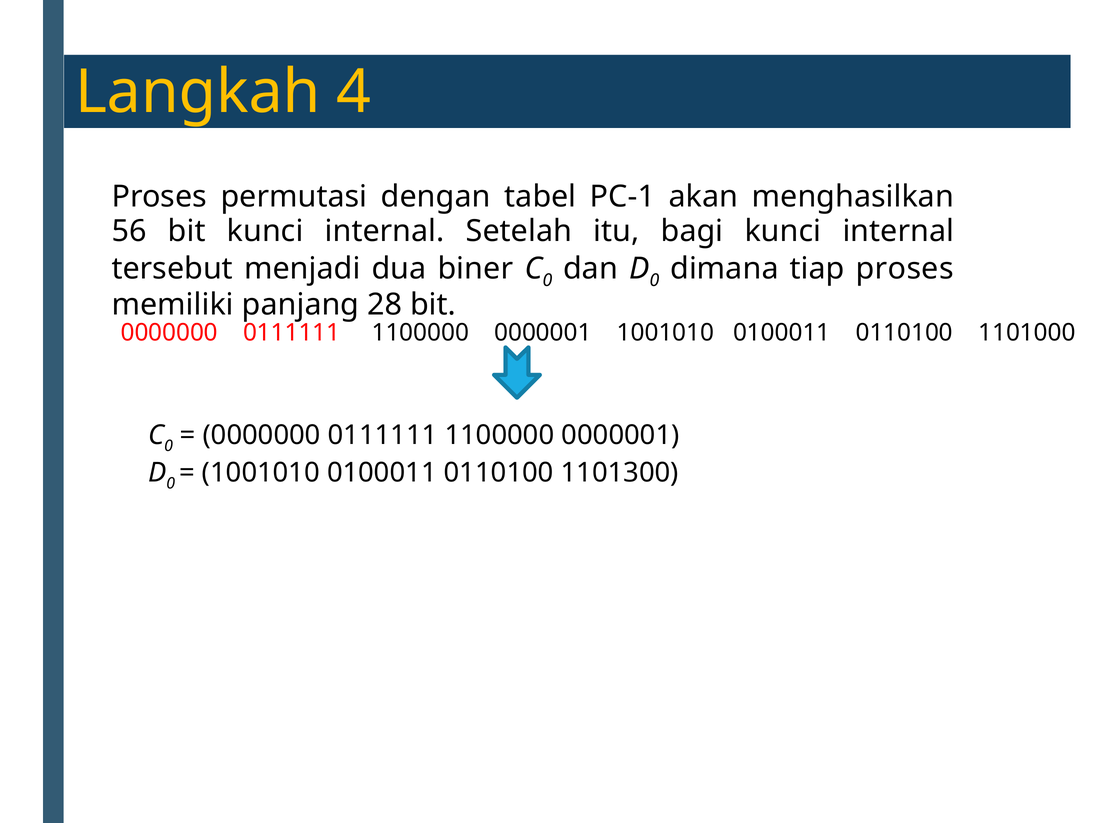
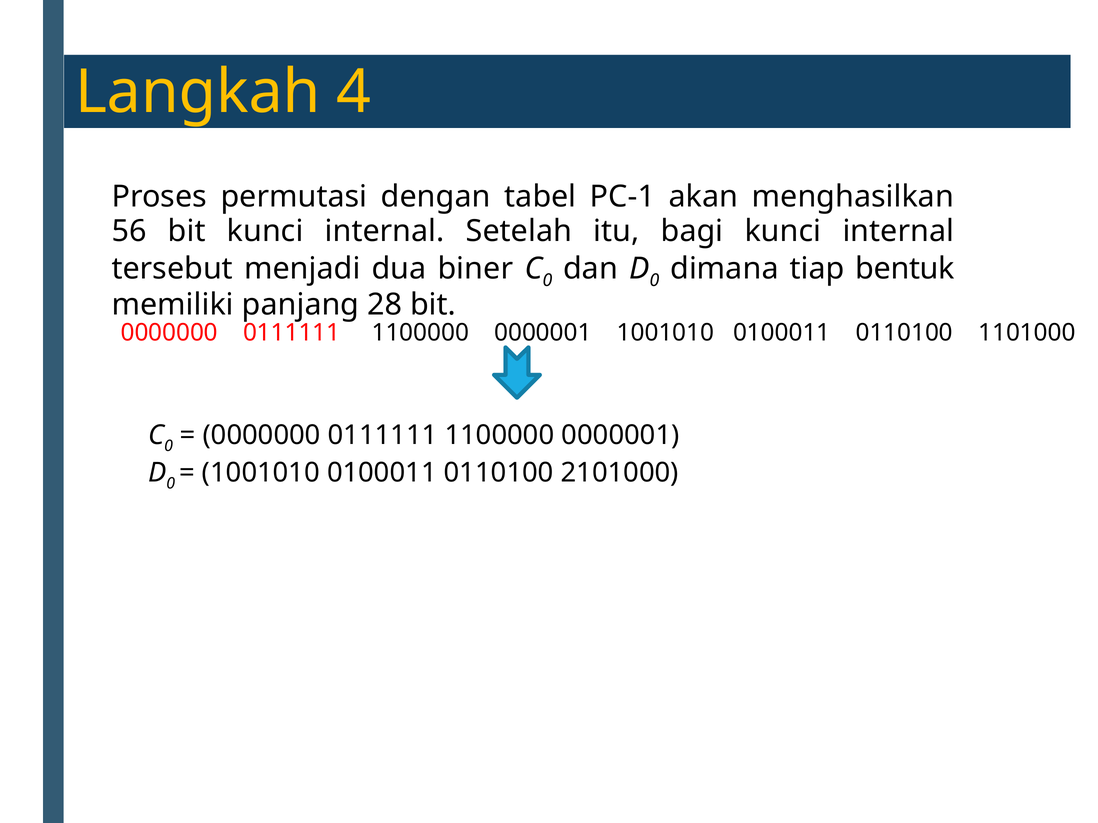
tiap proses: proses -> bentuk
1101300: 1101300 -> 2101000
